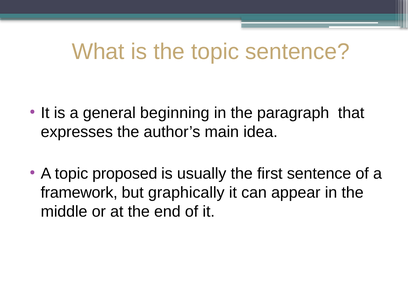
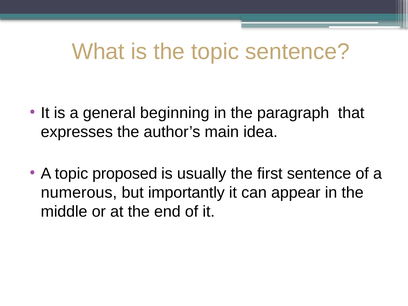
framework: framework -> numerous
graphically: graphically -> importantly
